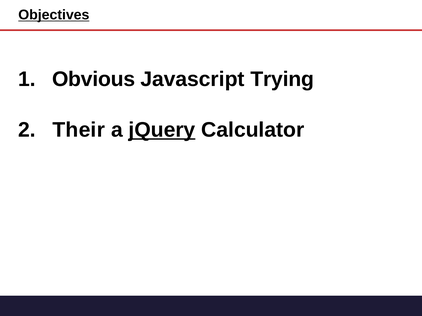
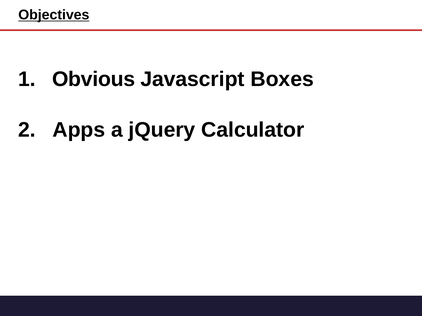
Trying: Trying -> Boxes
Their: Their -> Apps
jQuery underline: present -> none
